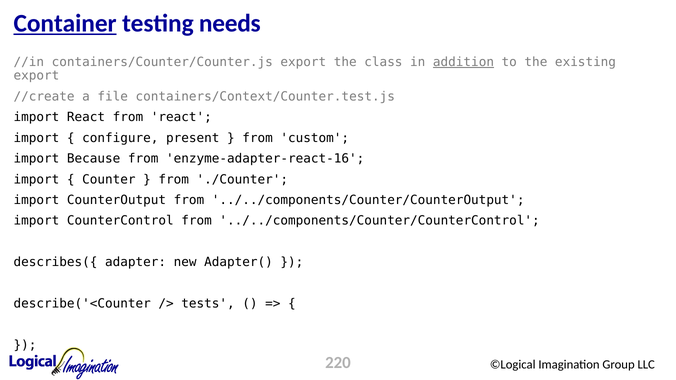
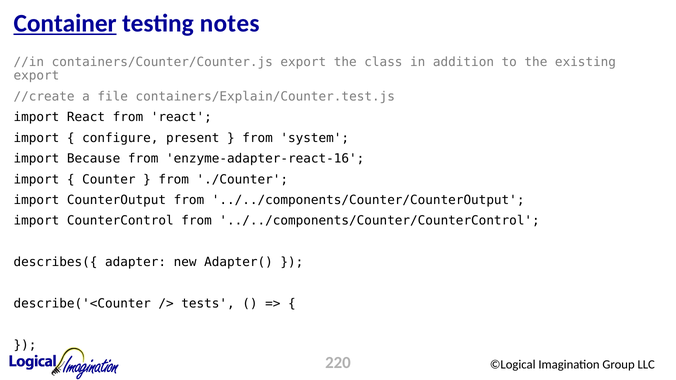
needs: needs -> notes
addition underline: present -> none
containers/Context/Counter.test.js: containers/Context/Counter.test.js -> containers/Explain/Counter.test.js
custom: custom -> system
